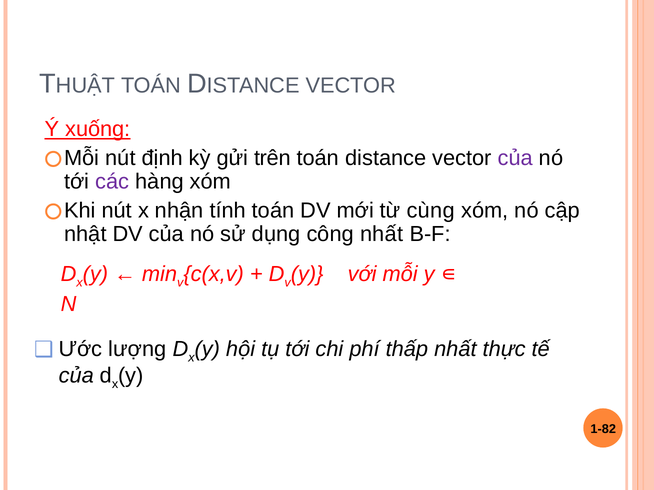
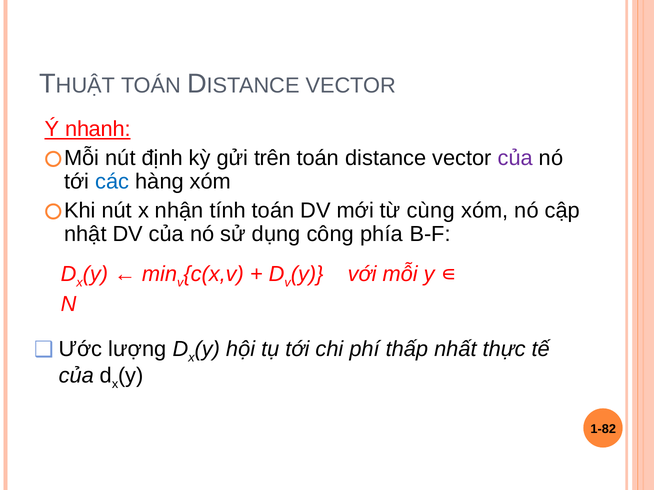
xuống: xuống -> nhanh
các colour: purple -> blue
công nhất: nhất -> phía
